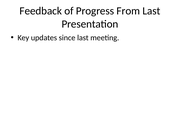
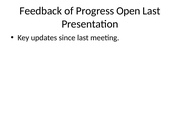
From: From -> Open
